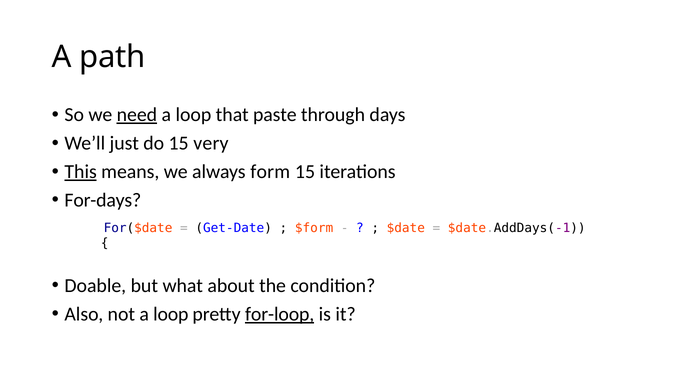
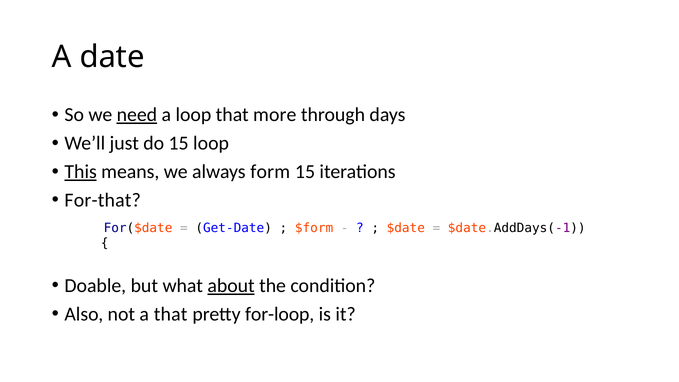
path: path -> date
paste: paste -> more
15 very: very -> loop
For-days: For-days -> For-that
about underline: none -> present
not a loop: loop -> that
for-loop underline: present -> none
